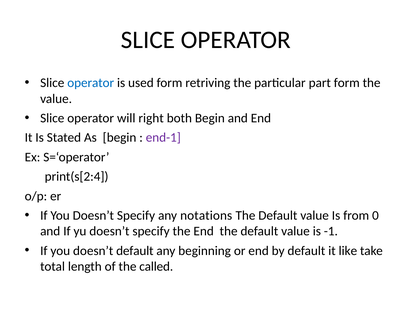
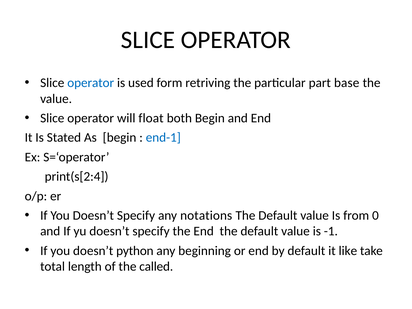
part form: form -> base
right: right -> float
end-1 colour: purple -> blue
doesn’t default: default -> python
